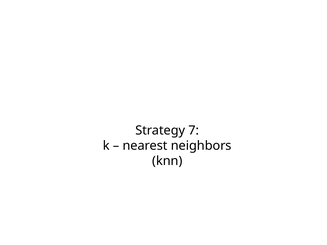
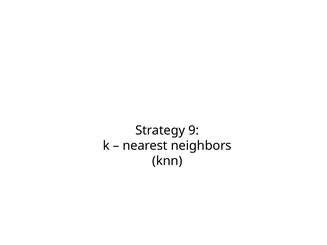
7: 7 -> 9
